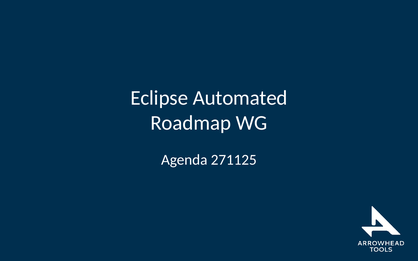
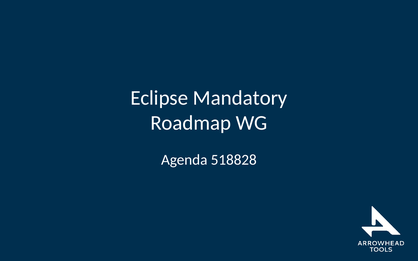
Automated: Automated -> Mandatory
271125: 271125 -> 518828
